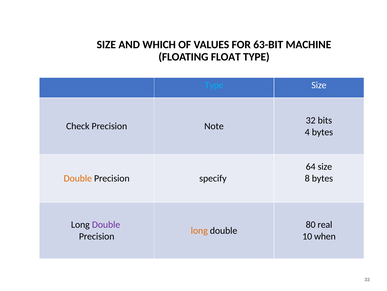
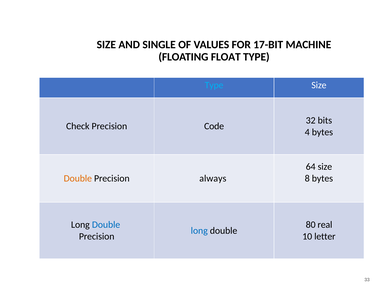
WHICH: WHICH -> SINGLE
63-BIT: 63-BIT -> 17-BIT
Note: Note -> Code
specify: specify -> always
Double at (106, 224) colour: purple -> blue
long at (199, 230) colour: orange -> blue
when: when -> letter
